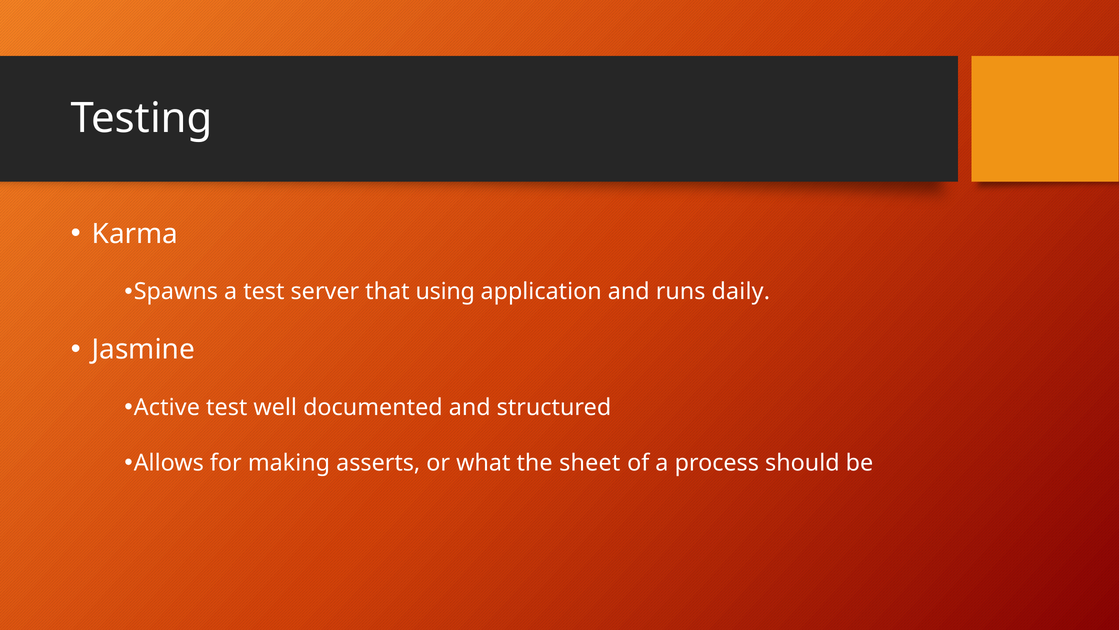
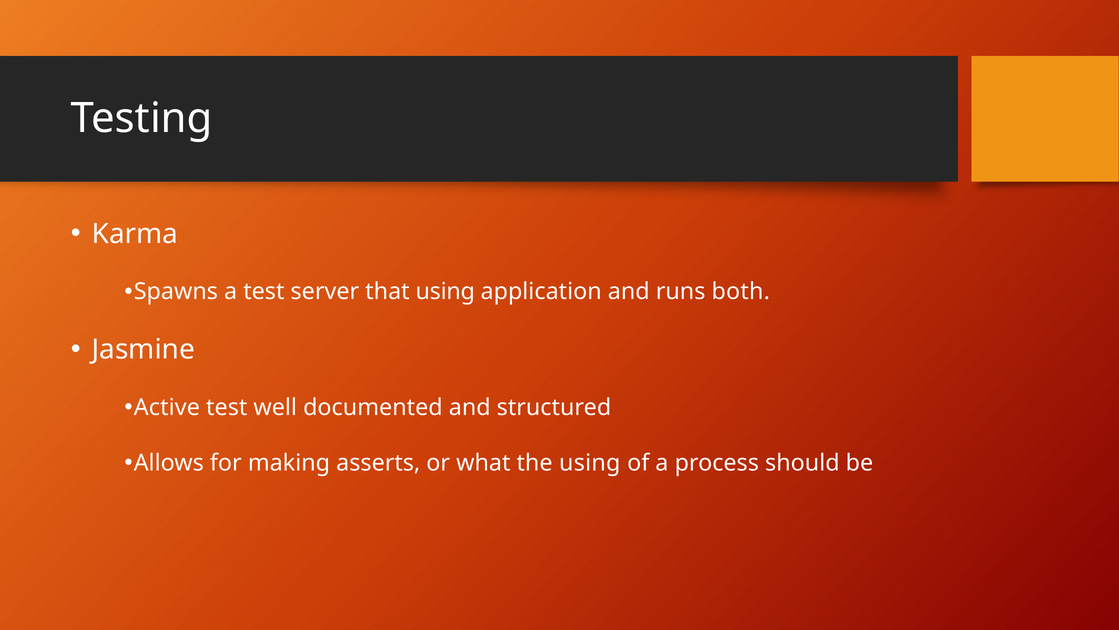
daily: daily -> both
the sheet: sheet -> using
